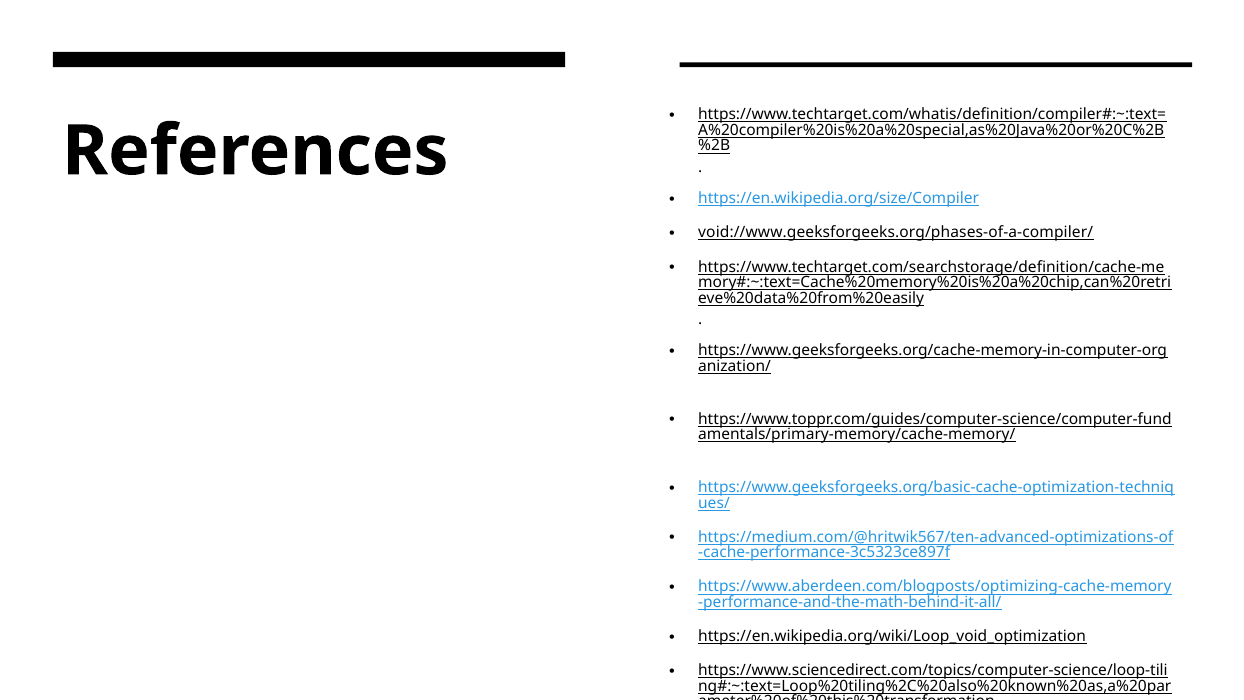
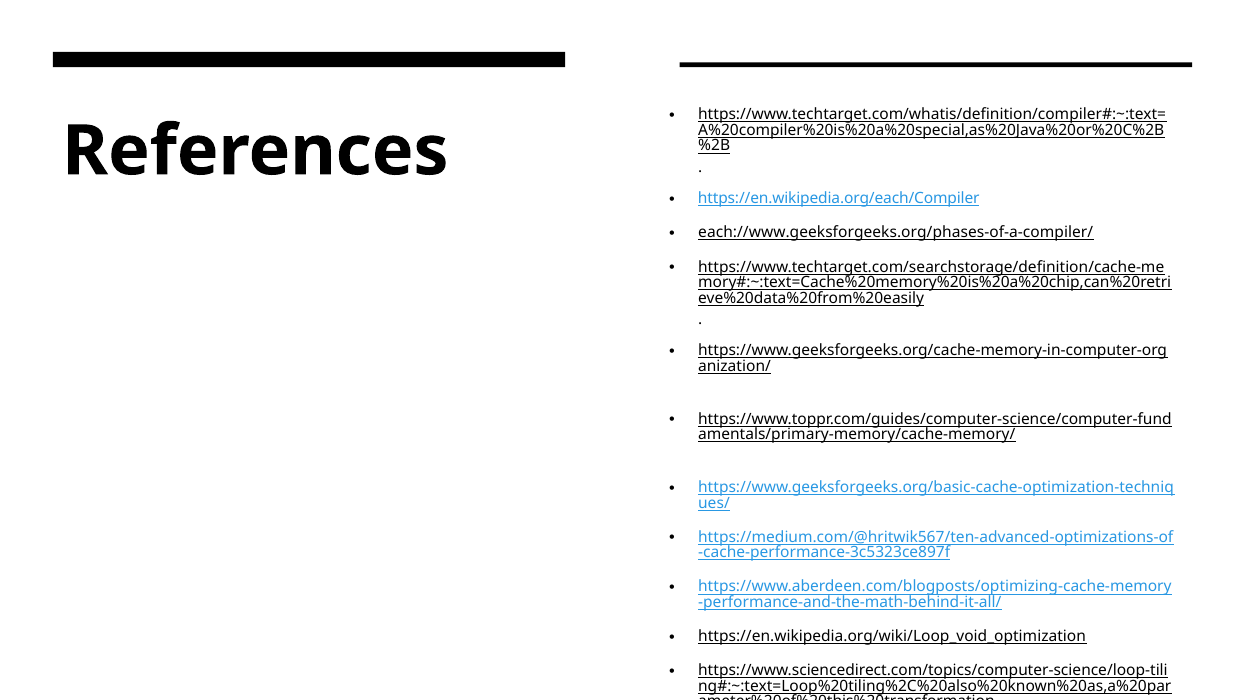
https://en.wikipedia.org/size/Compiler: https://en.wikipedia.org/size/Compiler -> https://en.wikipedia.org/each/Compiler
void://www.geeksforgeeks.org/phases-of-a-compiler/: void://www.geeksforgeeks.org/phases-of-a-compiler/ -> each://www.geeksforgeeks.org/phases-of-a-compiler/
